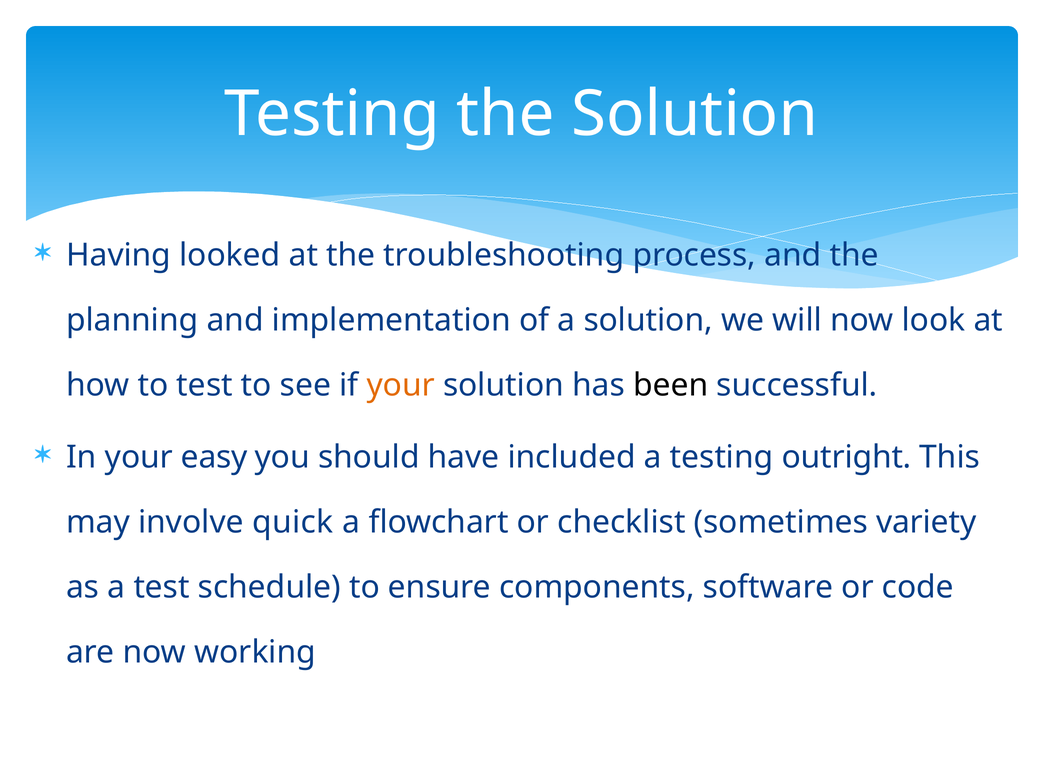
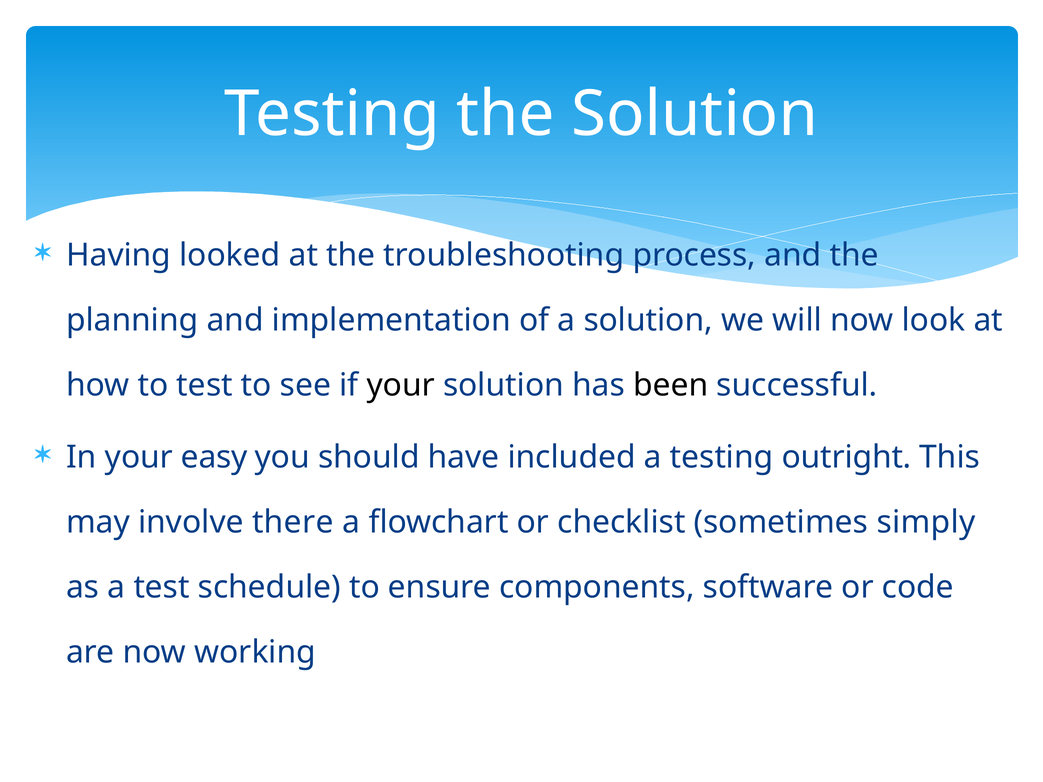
your at (401, 385) colour: orange -> black
quick: quick -> there
variety: variety -> simply
